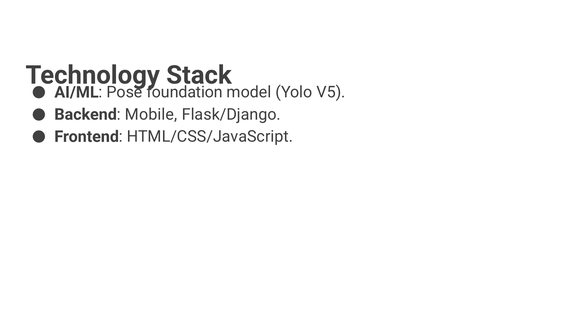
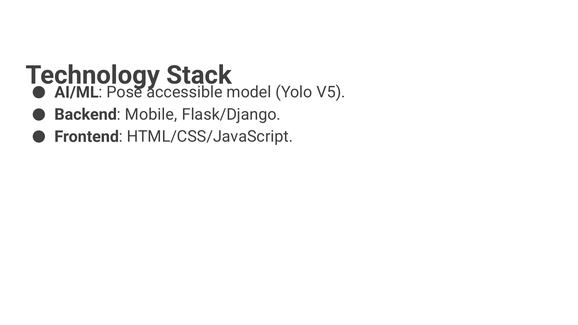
foundation: foundation -> accessible
